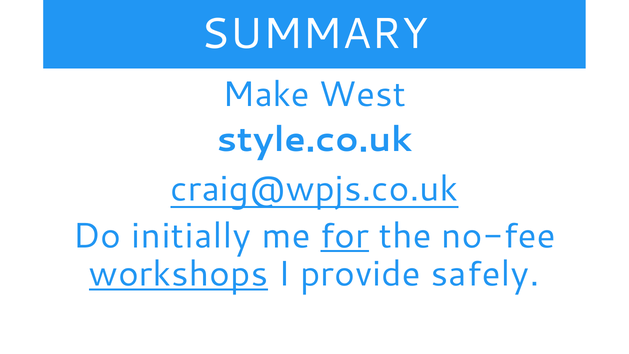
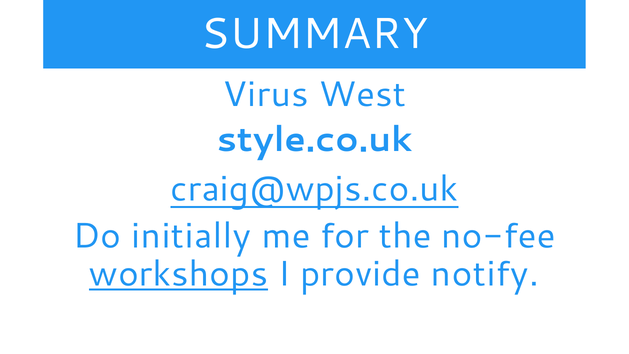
Make: Make -> Virus
for underline: present -> none
safely: safely -> notify
